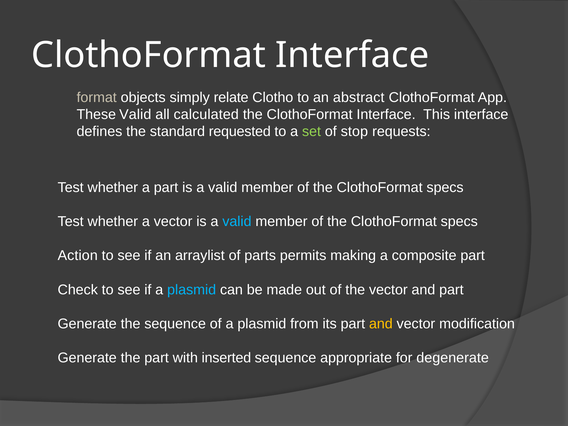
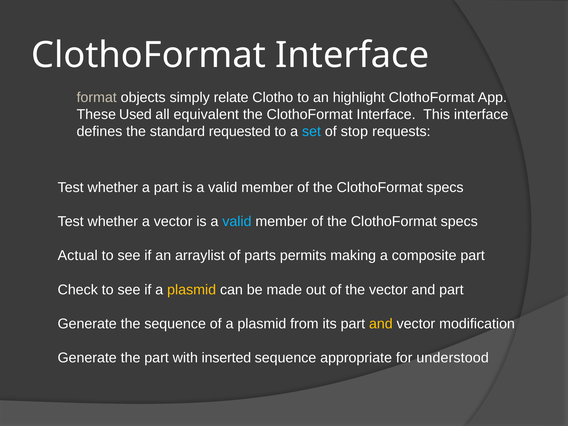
abstract: abstract -> highlight
These Valid: Valid -> Used
calculated: calculated -> equivalent
set colour: light green -> light blue
Action: Action -> Actual
plasmid at (192, 290) colour: light blue -> yellow
degenerate: degenerate -> understood
